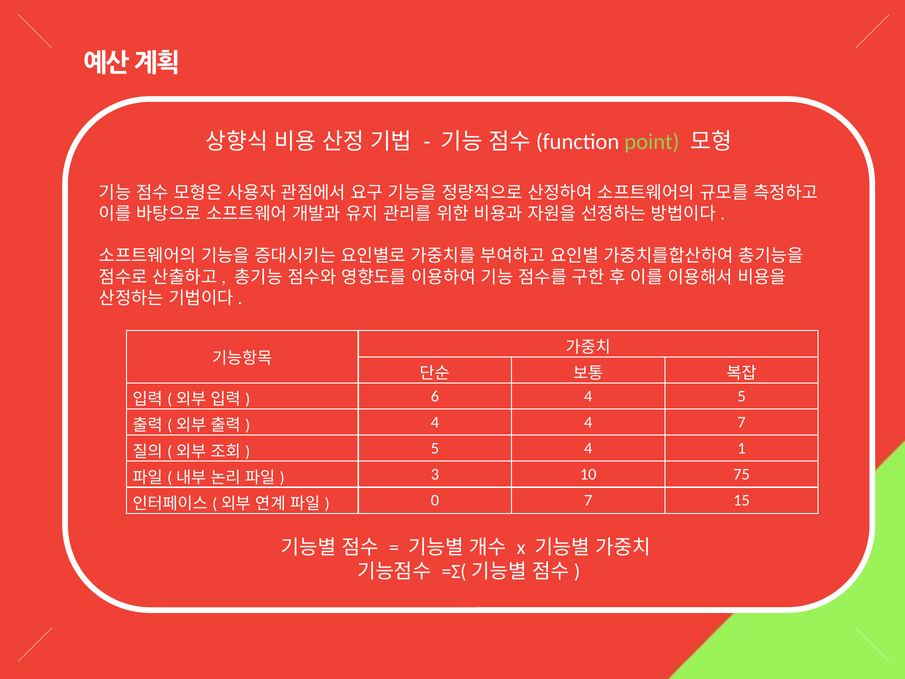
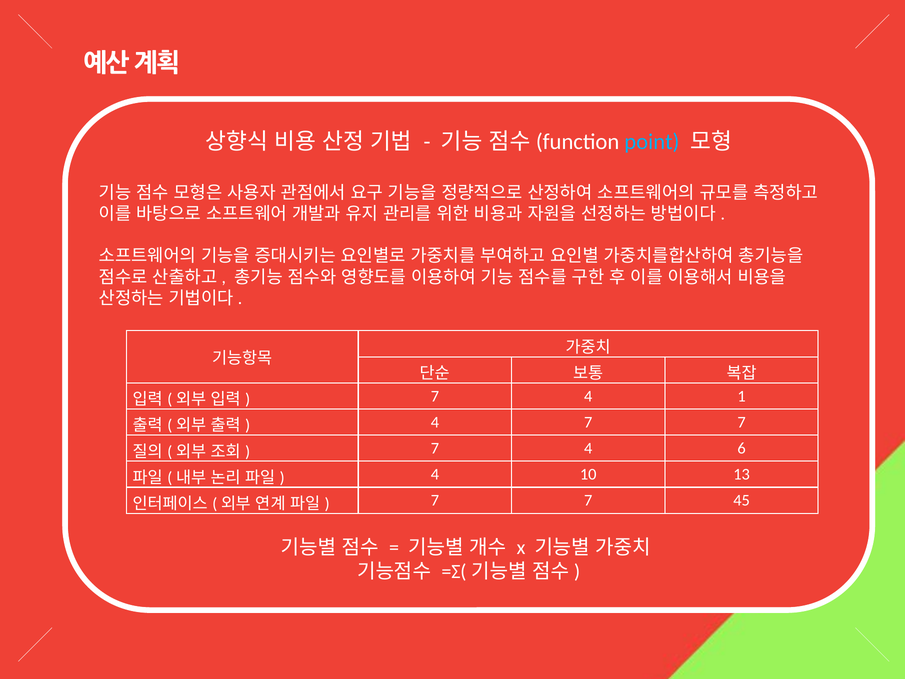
point colour: light green -> light blue
6 at (435, 396): 6 -> 7
4 5: 5 -> 1
4 4: 4 -> 7
5 at (435, 448): 5 -> 7
1: 1 -> 6
3 at (435, 474): 3 -> 4
75: 75 -> 13
0 at (435, 500): 0 -> 7
15: 15 -> 45
